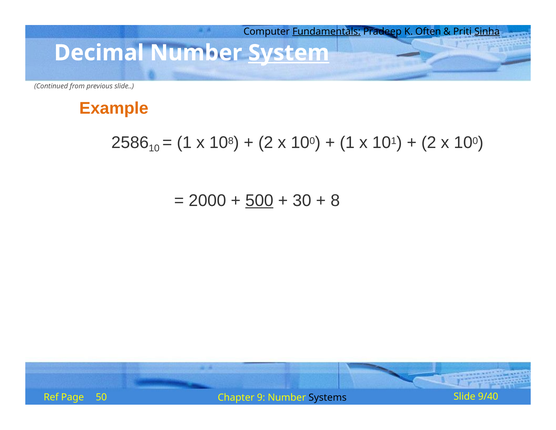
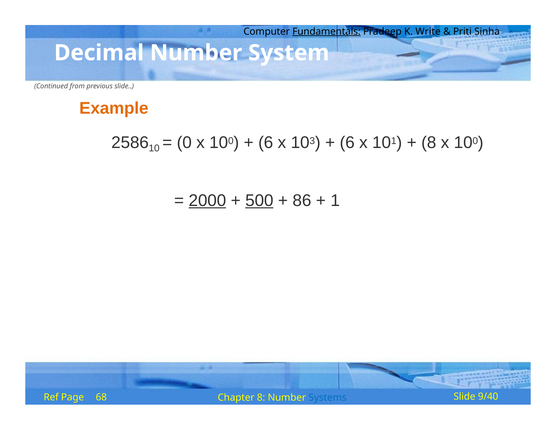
Often: Often -> Write
Sinha underline: present -> none
System underline: present -> none
1 at (184, 142): 1 -> 0
8 at (231, 141): 8 -> 0
2 at (266, 142): 2 -> 6
0 at (312, 141): 0 -> 3
1 at (347, 142): 1 -> 6
2 at (429, 142): 2 -> 8
2000 underline: none -> present
30: 30 -> 86
8 at (335, 200): 8 -> 1
50: 50 -> 68
Chapter 9: 9 -> 8
Systems colour: black -> blue
